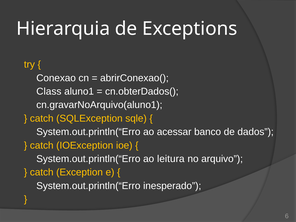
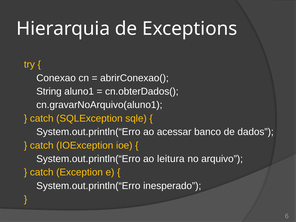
Class: Class -> String
